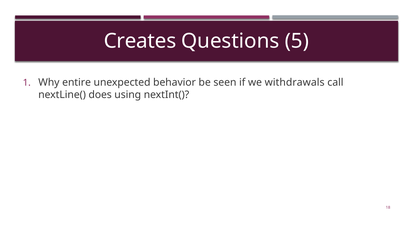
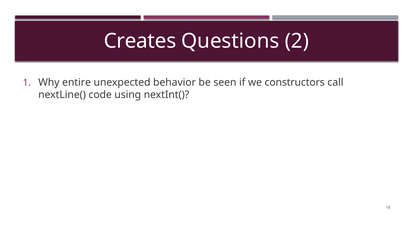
5: 5 -> 2
withdrawals: withdrawals -> constructors
does: does -> code
